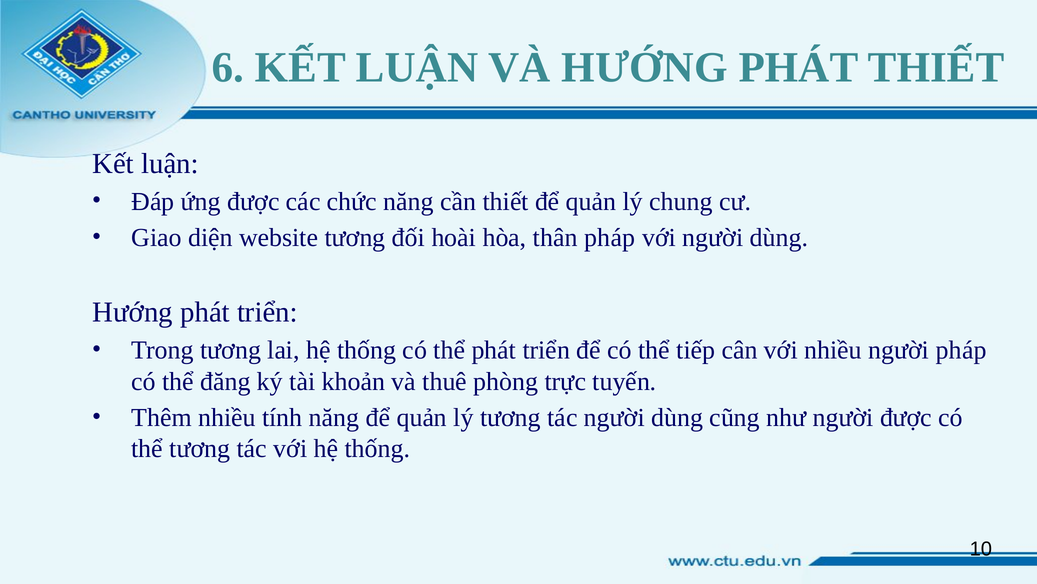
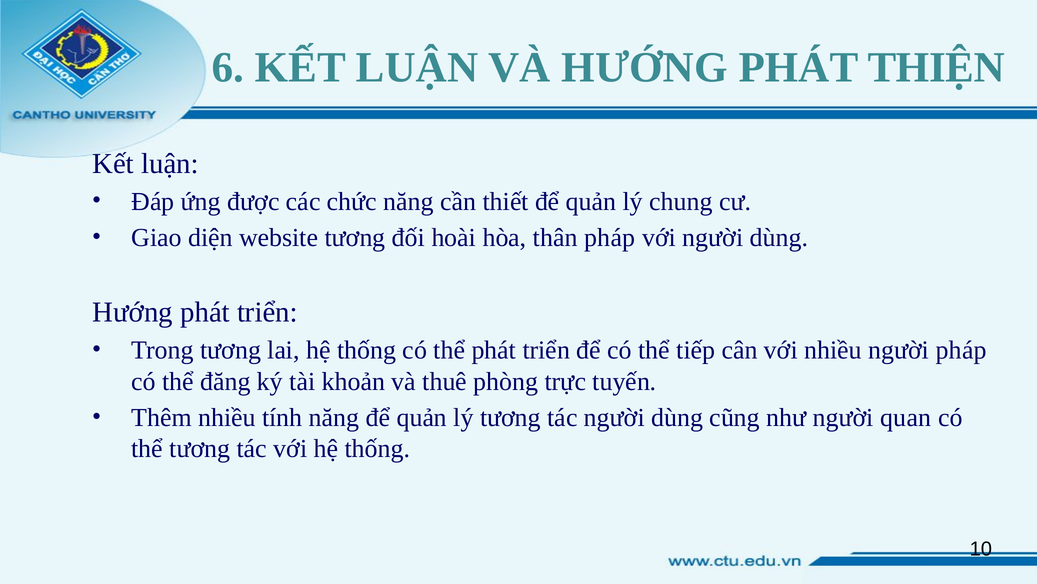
PHÁT THIẾT: THIẾT -> THIỆN
người được: được -> quan
